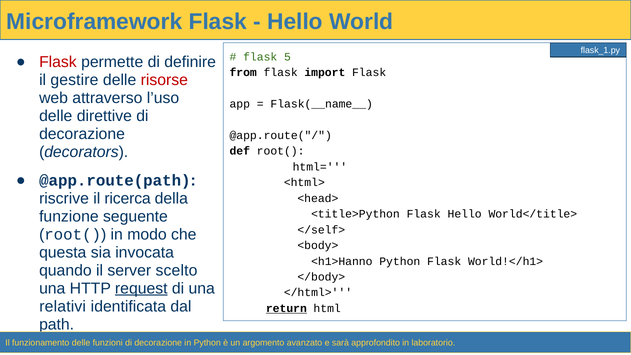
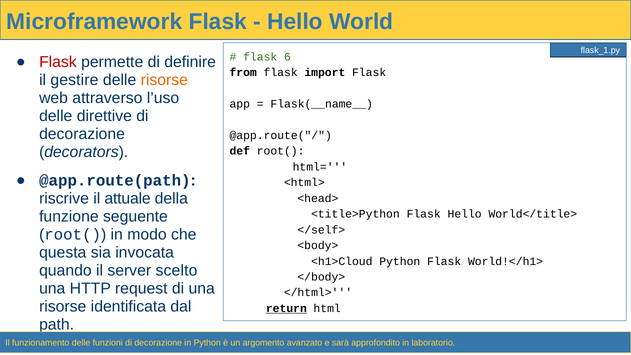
5: 5 -> 6
risorse at (164, 80) colour: red -> orange
ricerca: ricerca -> attuale
<h1>Hanno: <h1>Hanno -> <h1>Cloud
request underline: present -> none
relativi at (63, 306): relativi -> risorse
